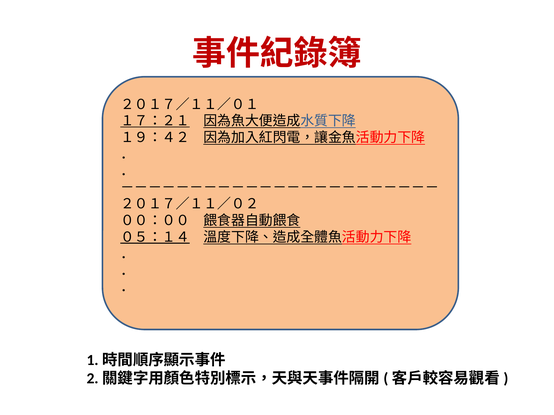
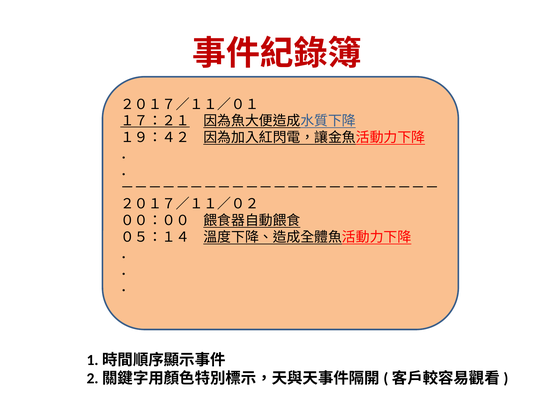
０５：１４ underline: present -> none
